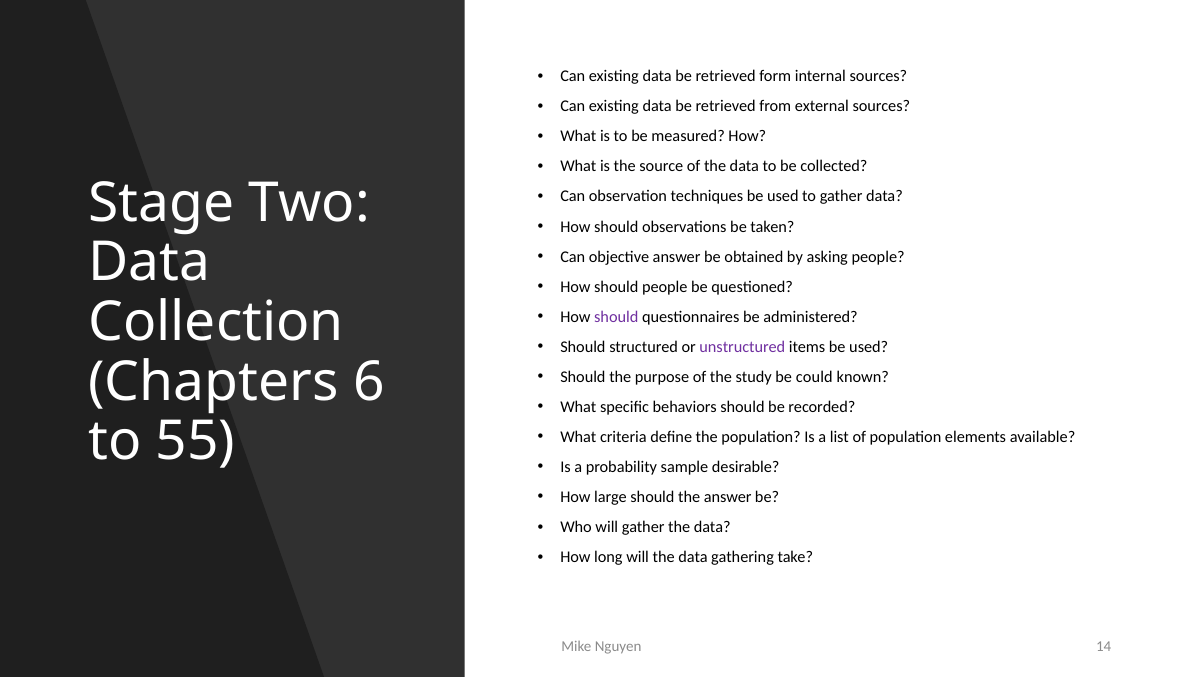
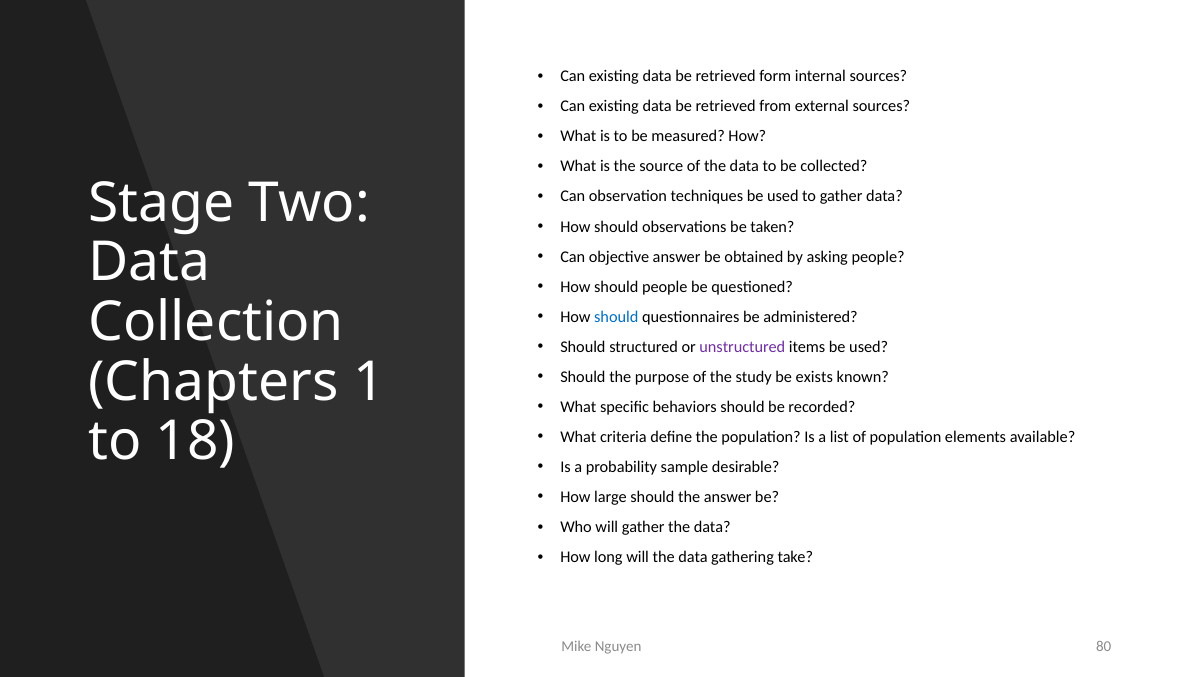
should at (616, 317) colour: purple -> blue
6: 6 -> 1
could: could -> exists
55: 55 -> 18
14: 14 -> 80
